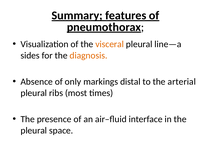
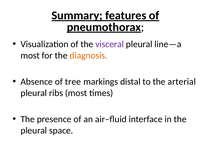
visceral colour: orange -> purple
sides at (30, 56): sides -> most
only: only -> tree
